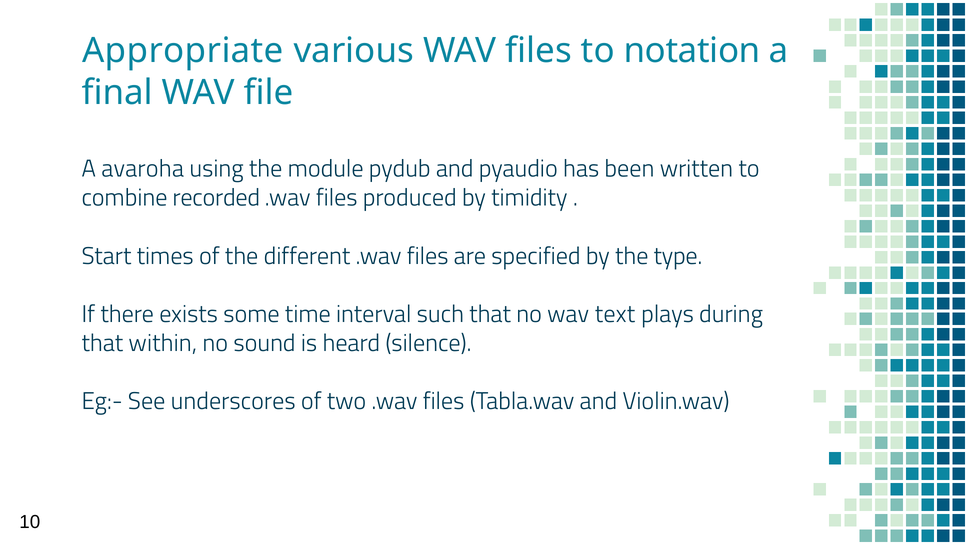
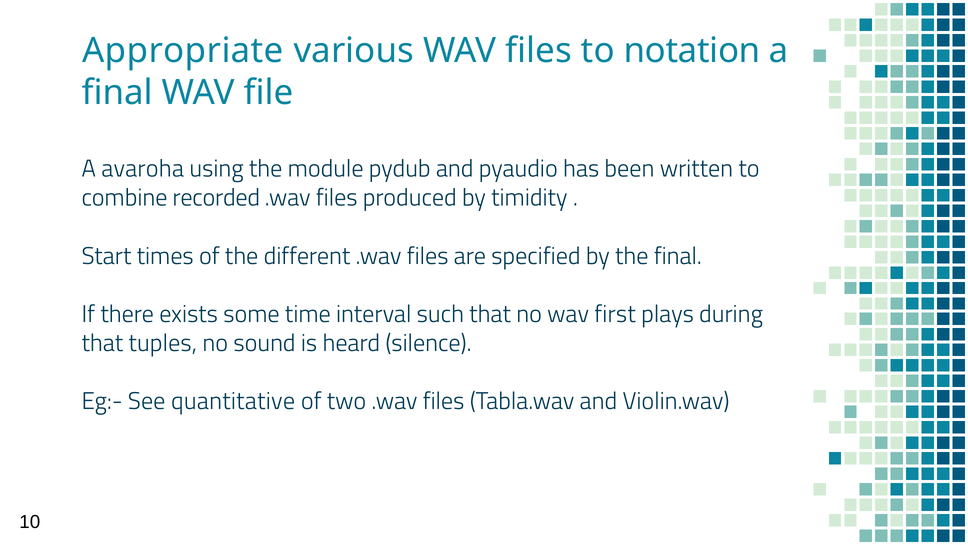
the type: type -> final
text: text -> first
within: within -> tuples
underscores: underscores -> quantitative
